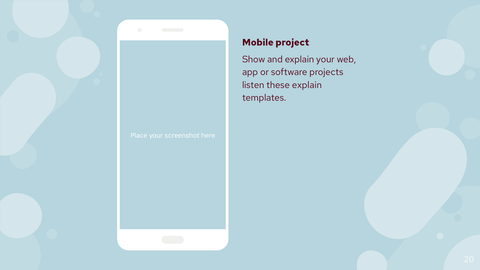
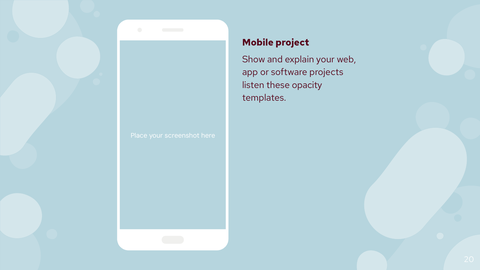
these explain: explain -> opacity
